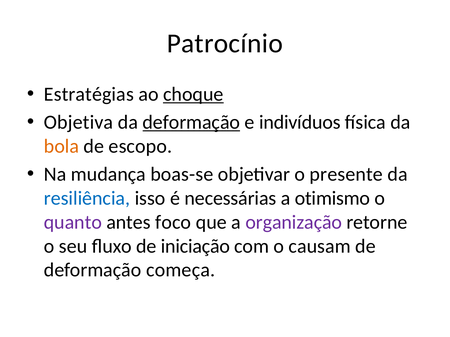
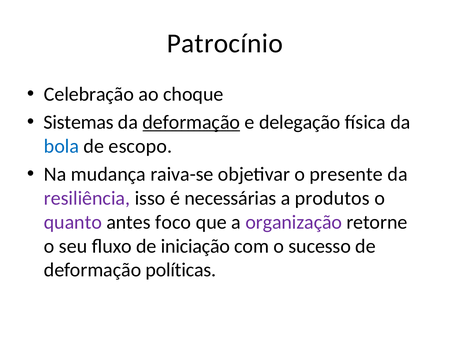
Estratégias: Estratégias -> Celebração
choque underline: present -> none
Objetiva: Objetiva -> Sistemas
indivíduos: indivíduos -> delegação
bola colour: orange -> blue
boas-se: boas-se -> raiva-se
resiliência colour: blue -> purple
otimismo: otimismo -> produtos
causam: causam -> sucesso
começa: começa -> políticas
